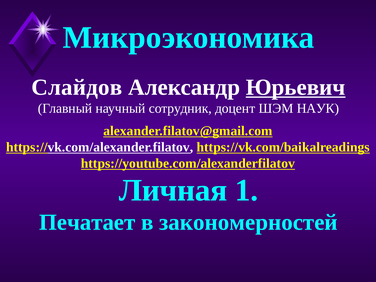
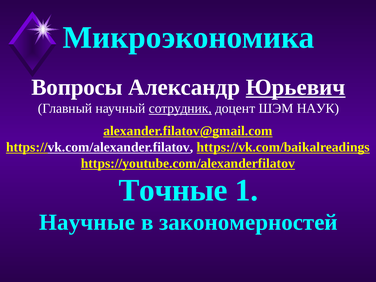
Слайдов: Слайдов -> Вопросы
сотрудник underline: none -> present
Личная: Личная -> Точные
Печатает: Печатает -> Научные
